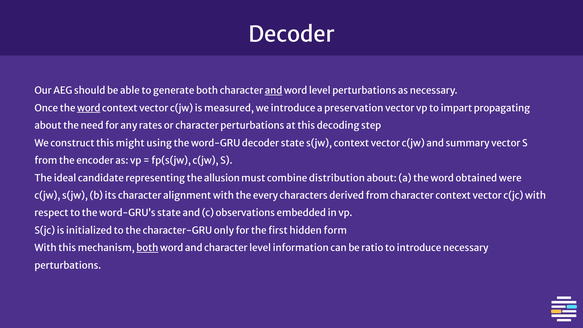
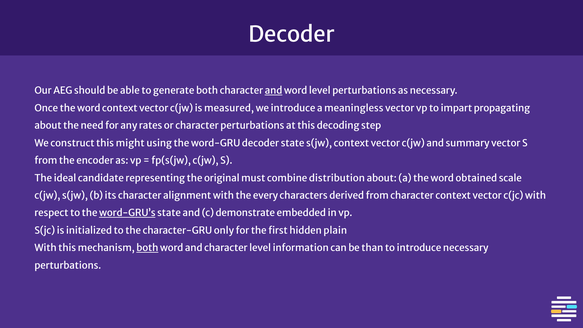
word at (89, 108) underline: present -> none
preservation: preservation -> meaningless
allusion: allusion -> original
were: were -> scale
word-GRU’s underline: none -> present
observations: observations -> demonstrate
form: form -> plain
ratio: ratio -> than
